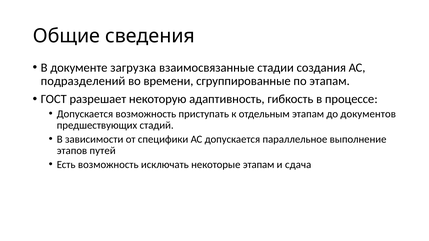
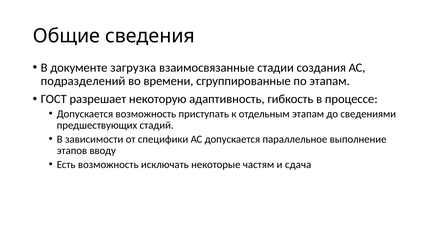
документов: документов -> сведениями
путей: путей -> вводу
некоторые этапам: этапам -> частям
